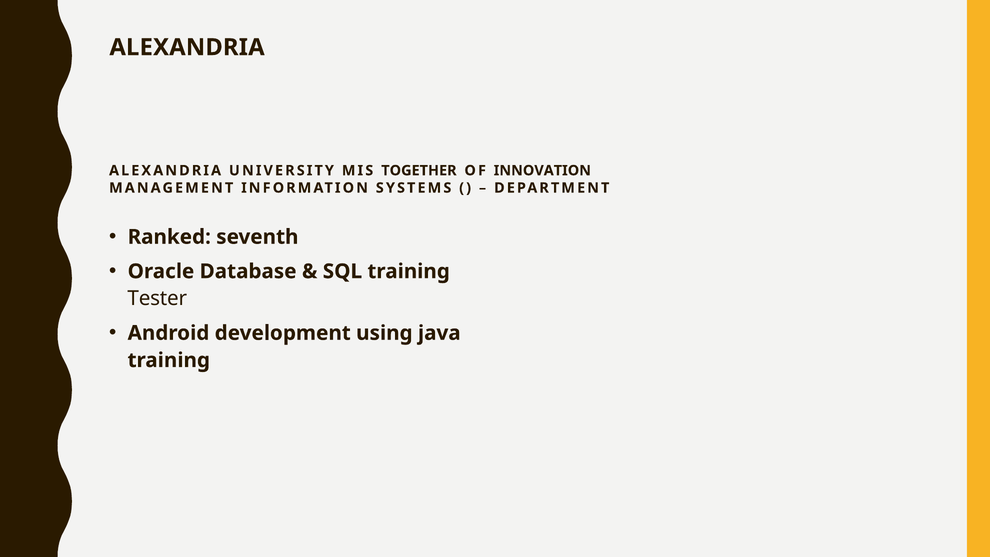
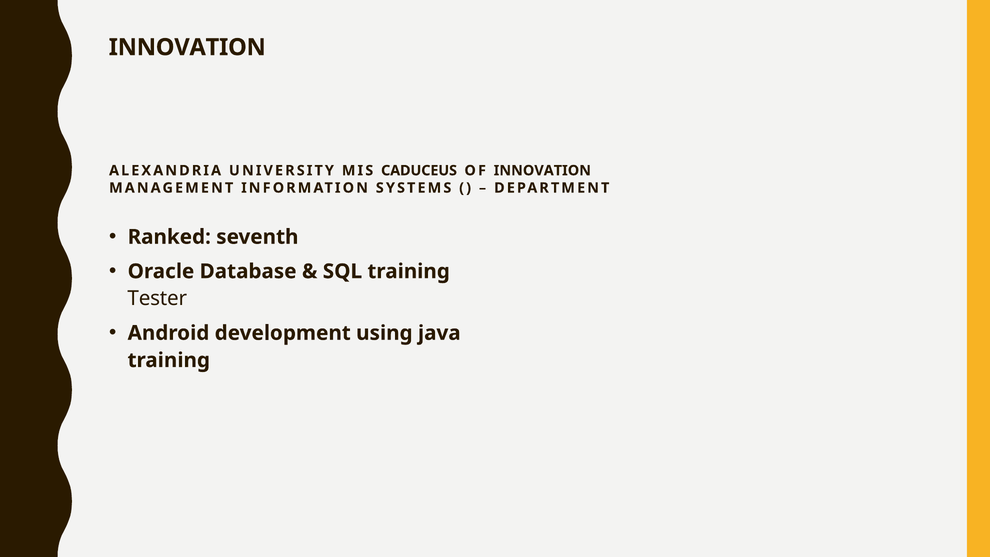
ALEXANDRIA at (187, 47): ALEXANDRIA -> INNOVATION
TOGETHER: TOGETHER -> CADUCEUS
